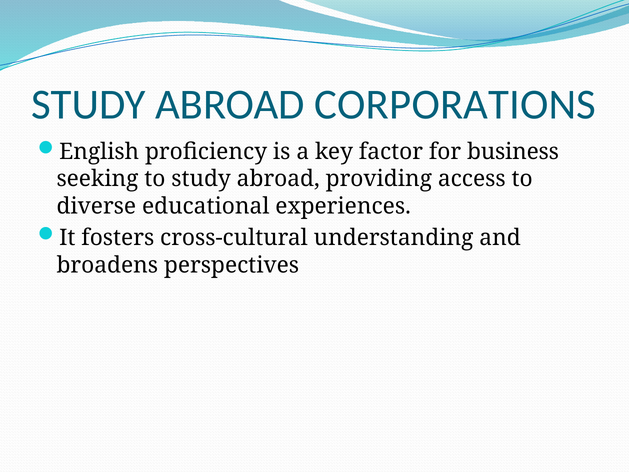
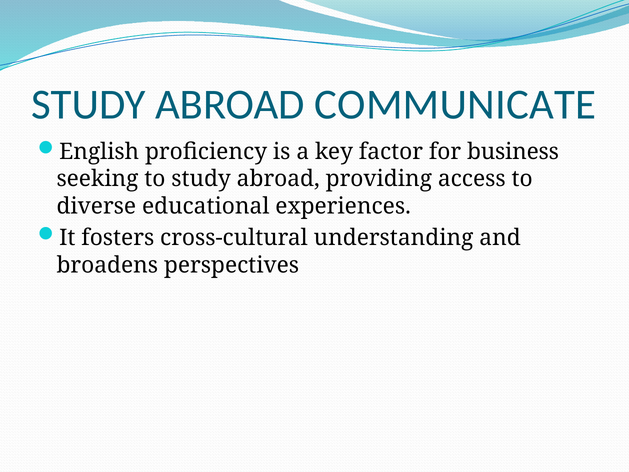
CORPORATIONS: CORPORATIONS -> COMMUNICATE
